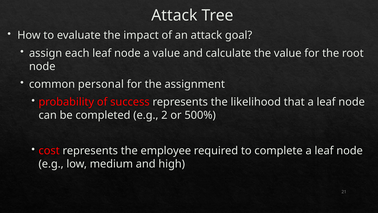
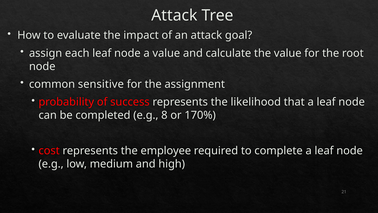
personal: personal -> sensitive
2: 2 -> 8
500%: 500% -> 170%
